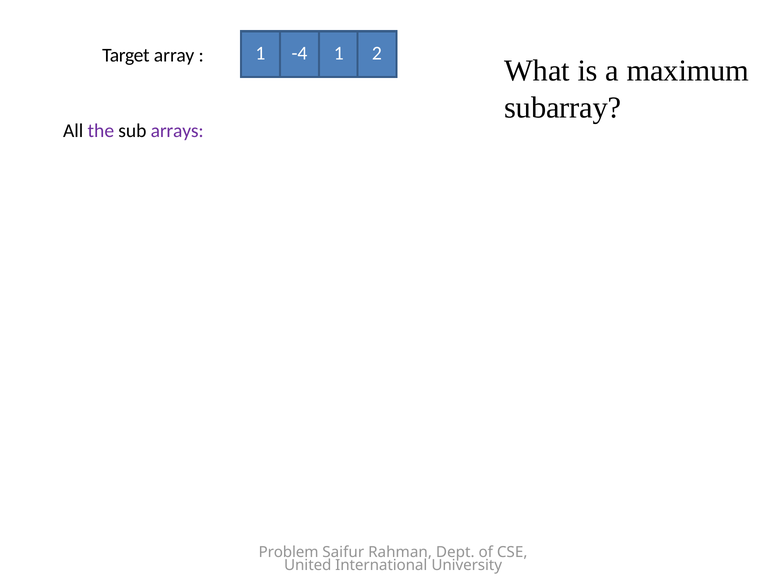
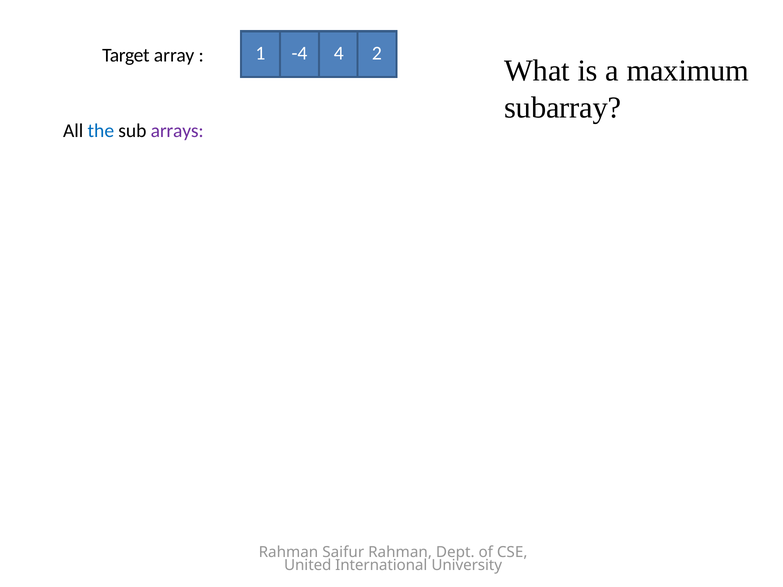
-4 1: 1 -> 4
the colour: purple -> blue
Problem at (289, 552): Problem -> Rahman
